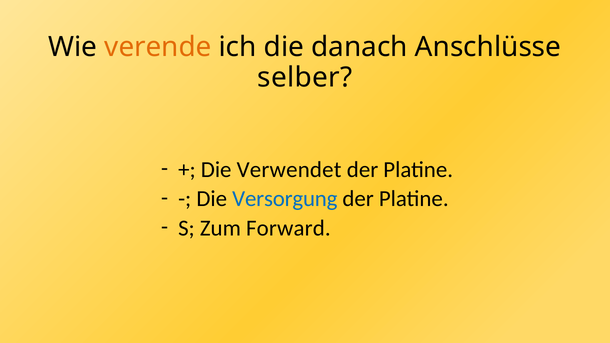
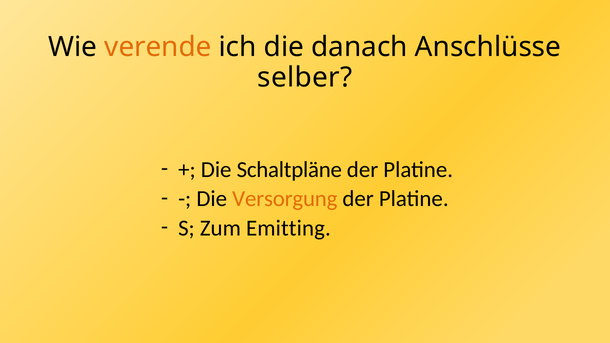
Verwendet: Verwendet -> Schaltpläne
Versorgung colour: blue -> orange
Forward: Forward -> Emitting
